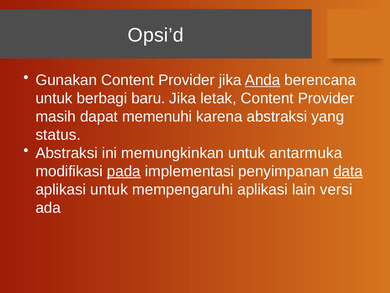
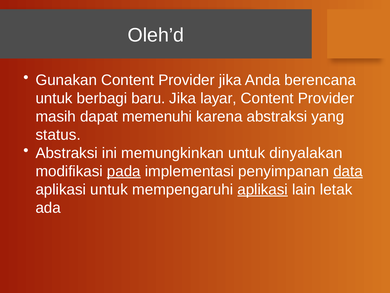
Opsi’d: Opsi’d -> Oleh’d
Anda underline: present -> none
letak: letak -> layar
antarmuka: antarmuka -> dinyalakan
aplikasi at (263, 189) underline: none -> present
versi: versi -> letak
